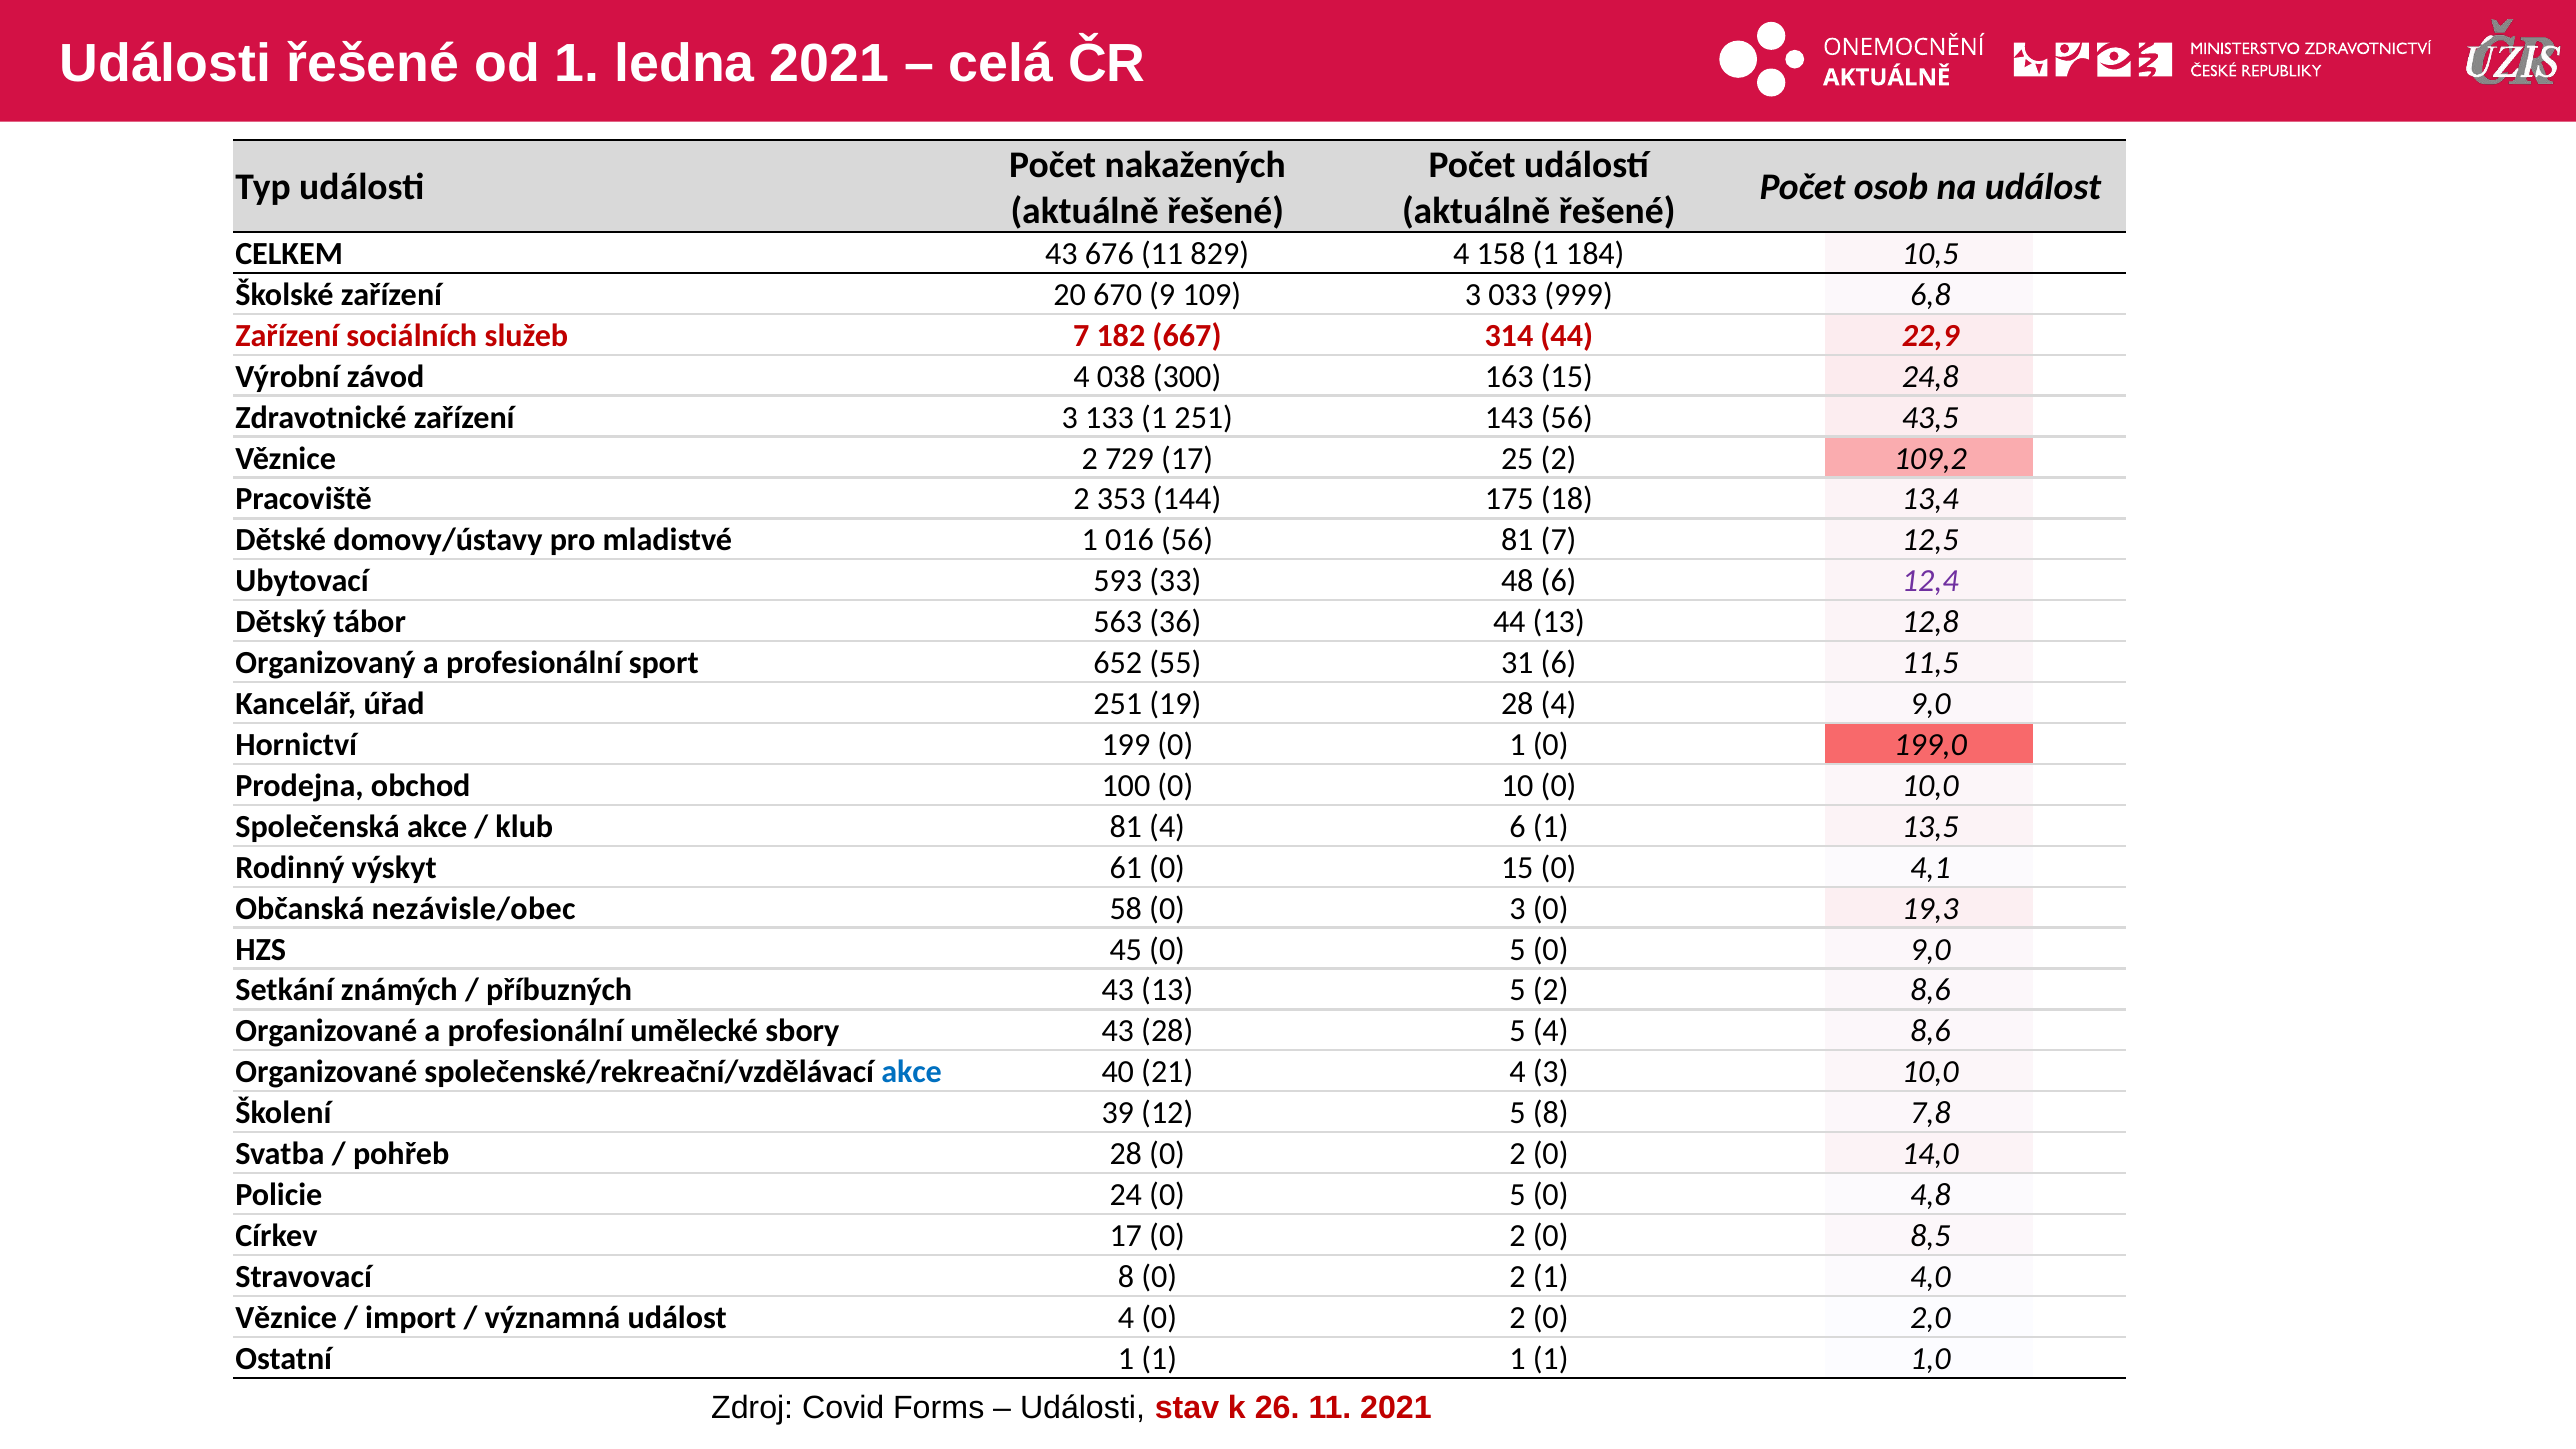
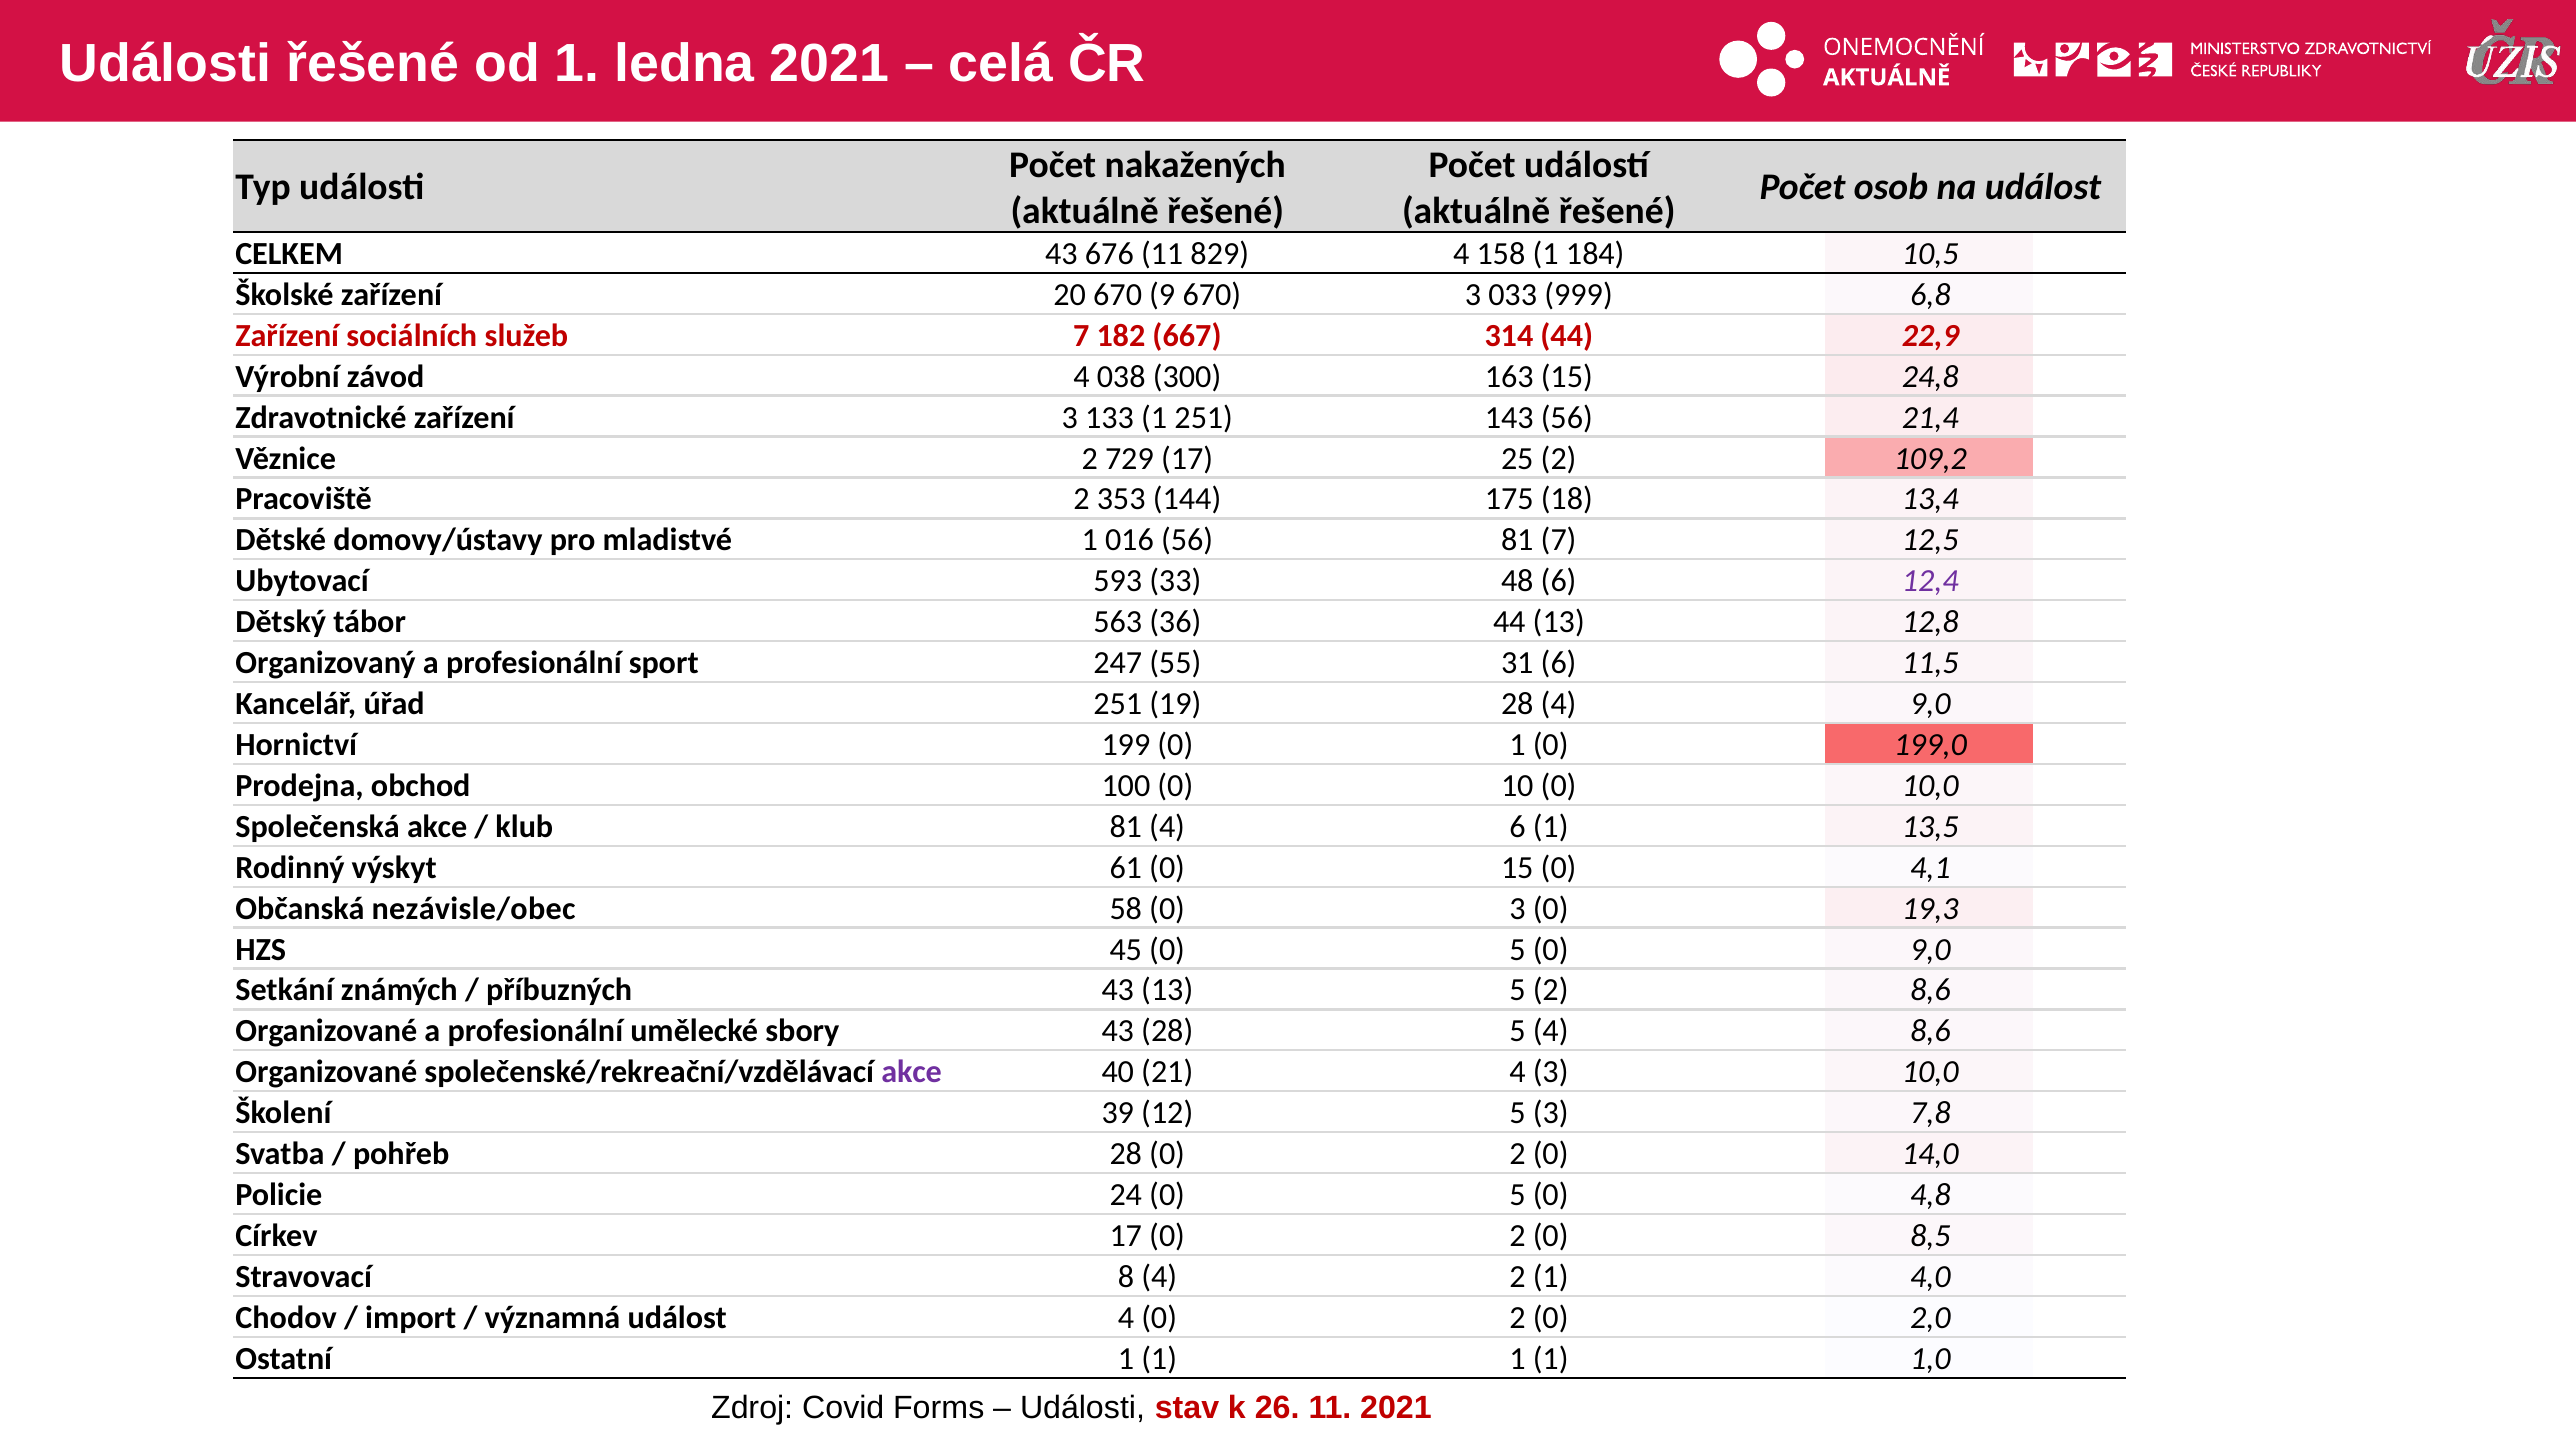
9 109: 109 -> 670
43,5: 43,5 -> 21,4
652: 652 -> 247
akce at (912, 1072) colour: blue -> purple
5 8: 8 -> 3
8 0: 0 -> 4
Věznice at (286, 1318): Věznice -> Chodov
